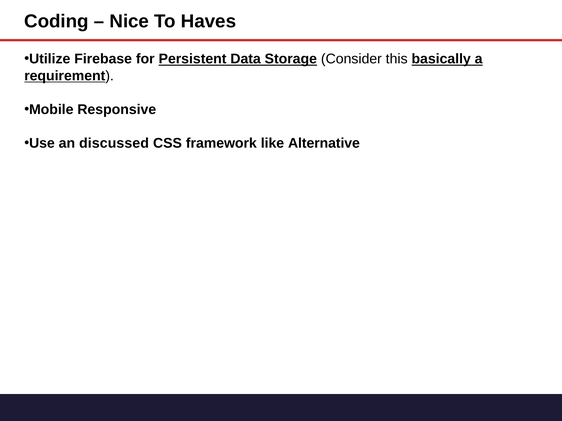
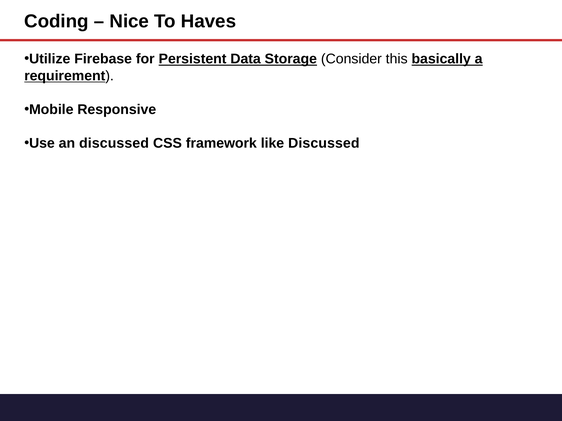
like Alternative: Alternative -> Discussed
